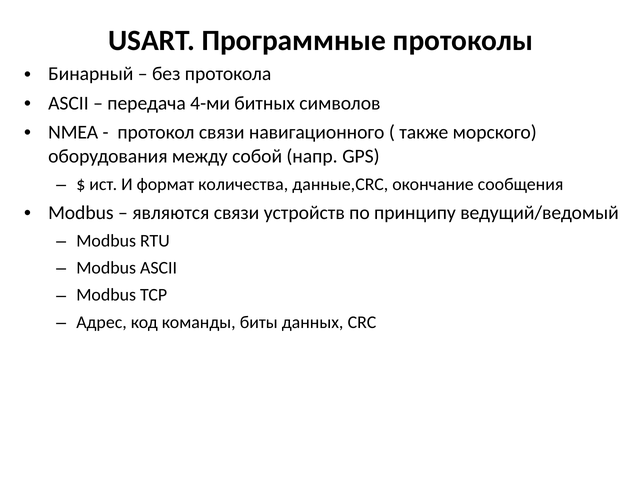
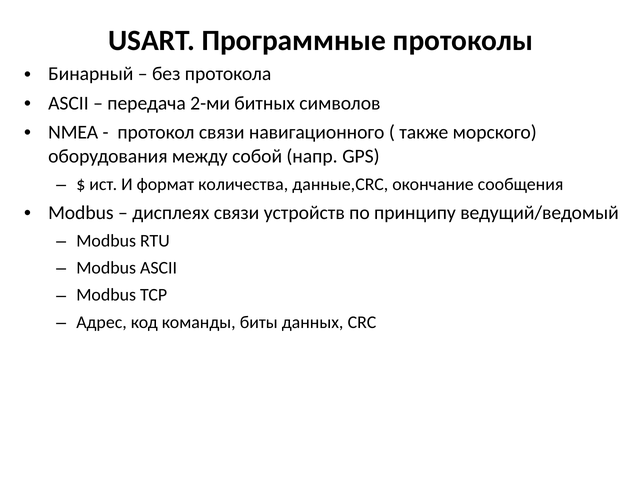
4-ми: 4-ми -> 2-ми
являются: являются -> дисплеях
